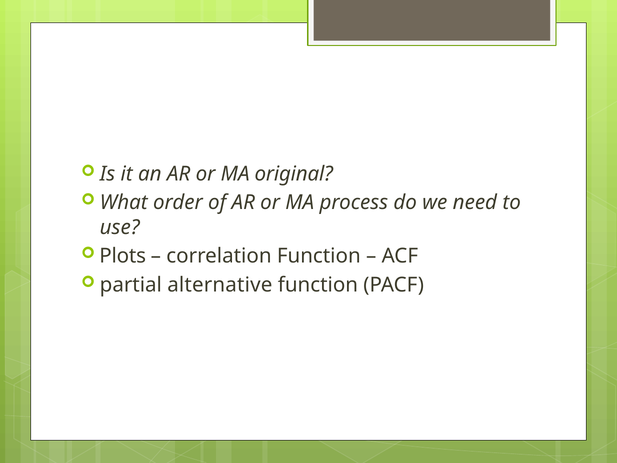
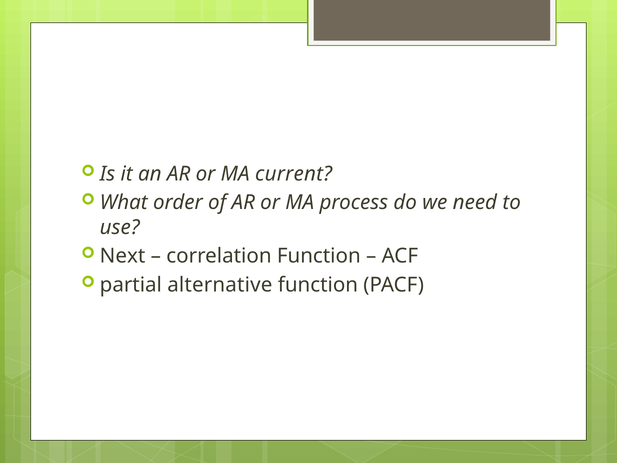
original: original -> current
Plots: Plots -> Next
